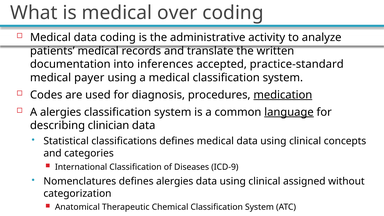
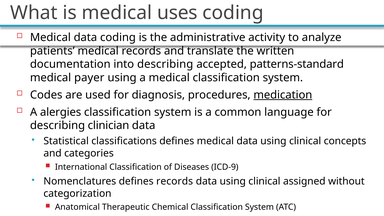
over: over -> uses
into inferences: inferences -> describing
practice-standard: practice-standard -> patterns-standard
language underline: present -> none
defines alergies: alergies -> records
